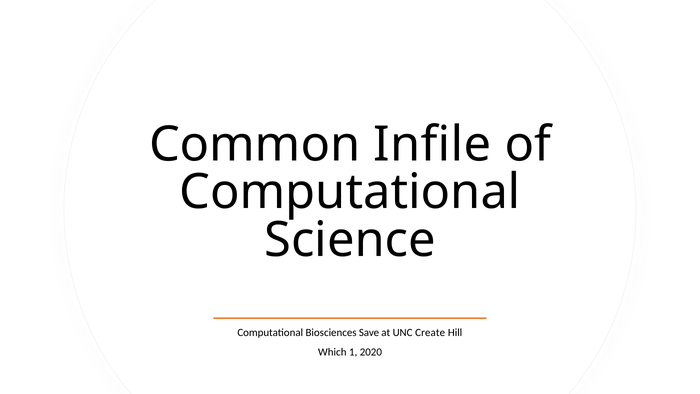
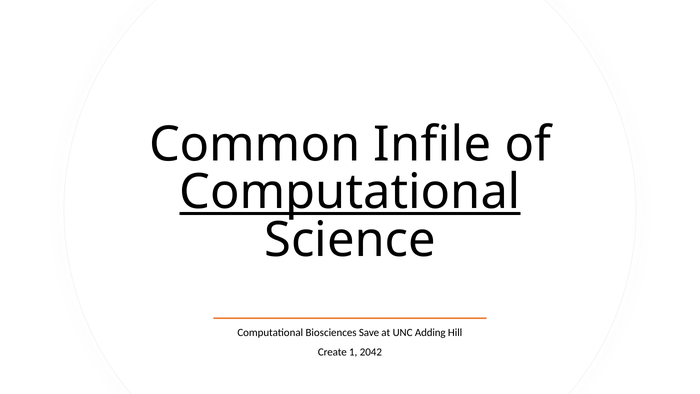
Computational at (350, 192) underline: none -> present
Create: Create -> Adding
Which: Which -> Create
2020: 2020 -> 2042
